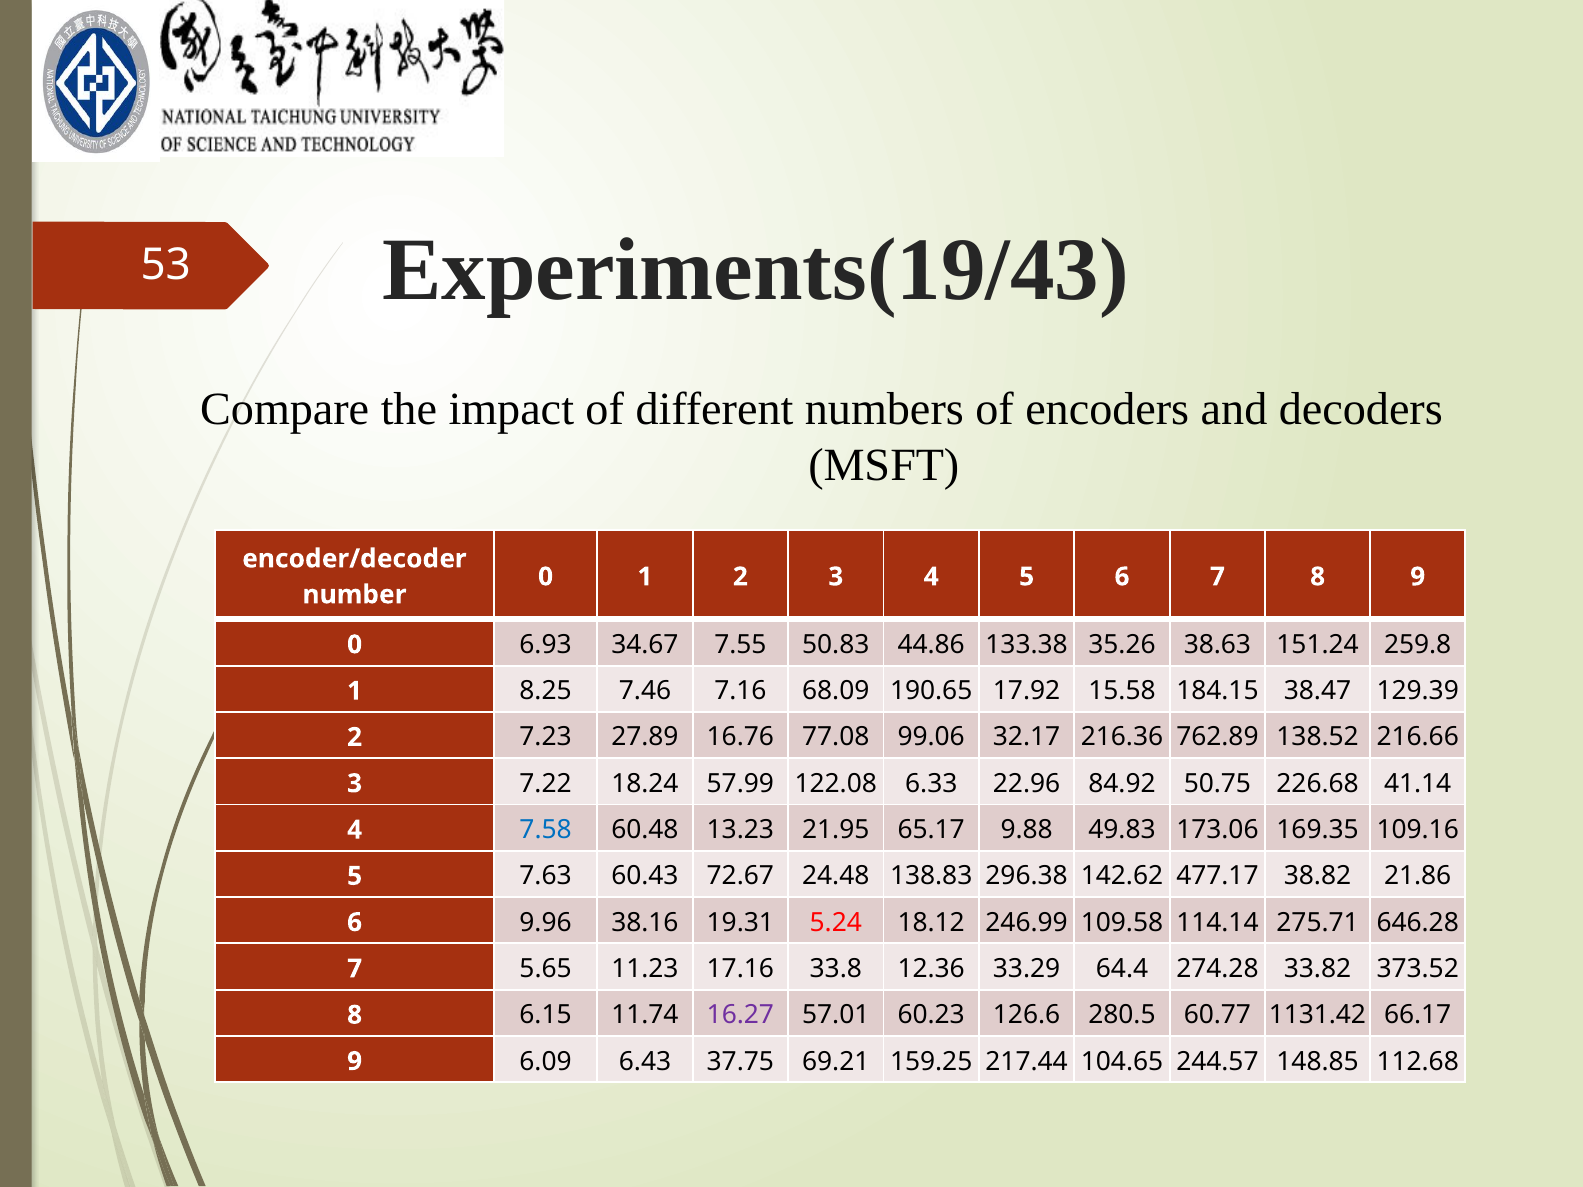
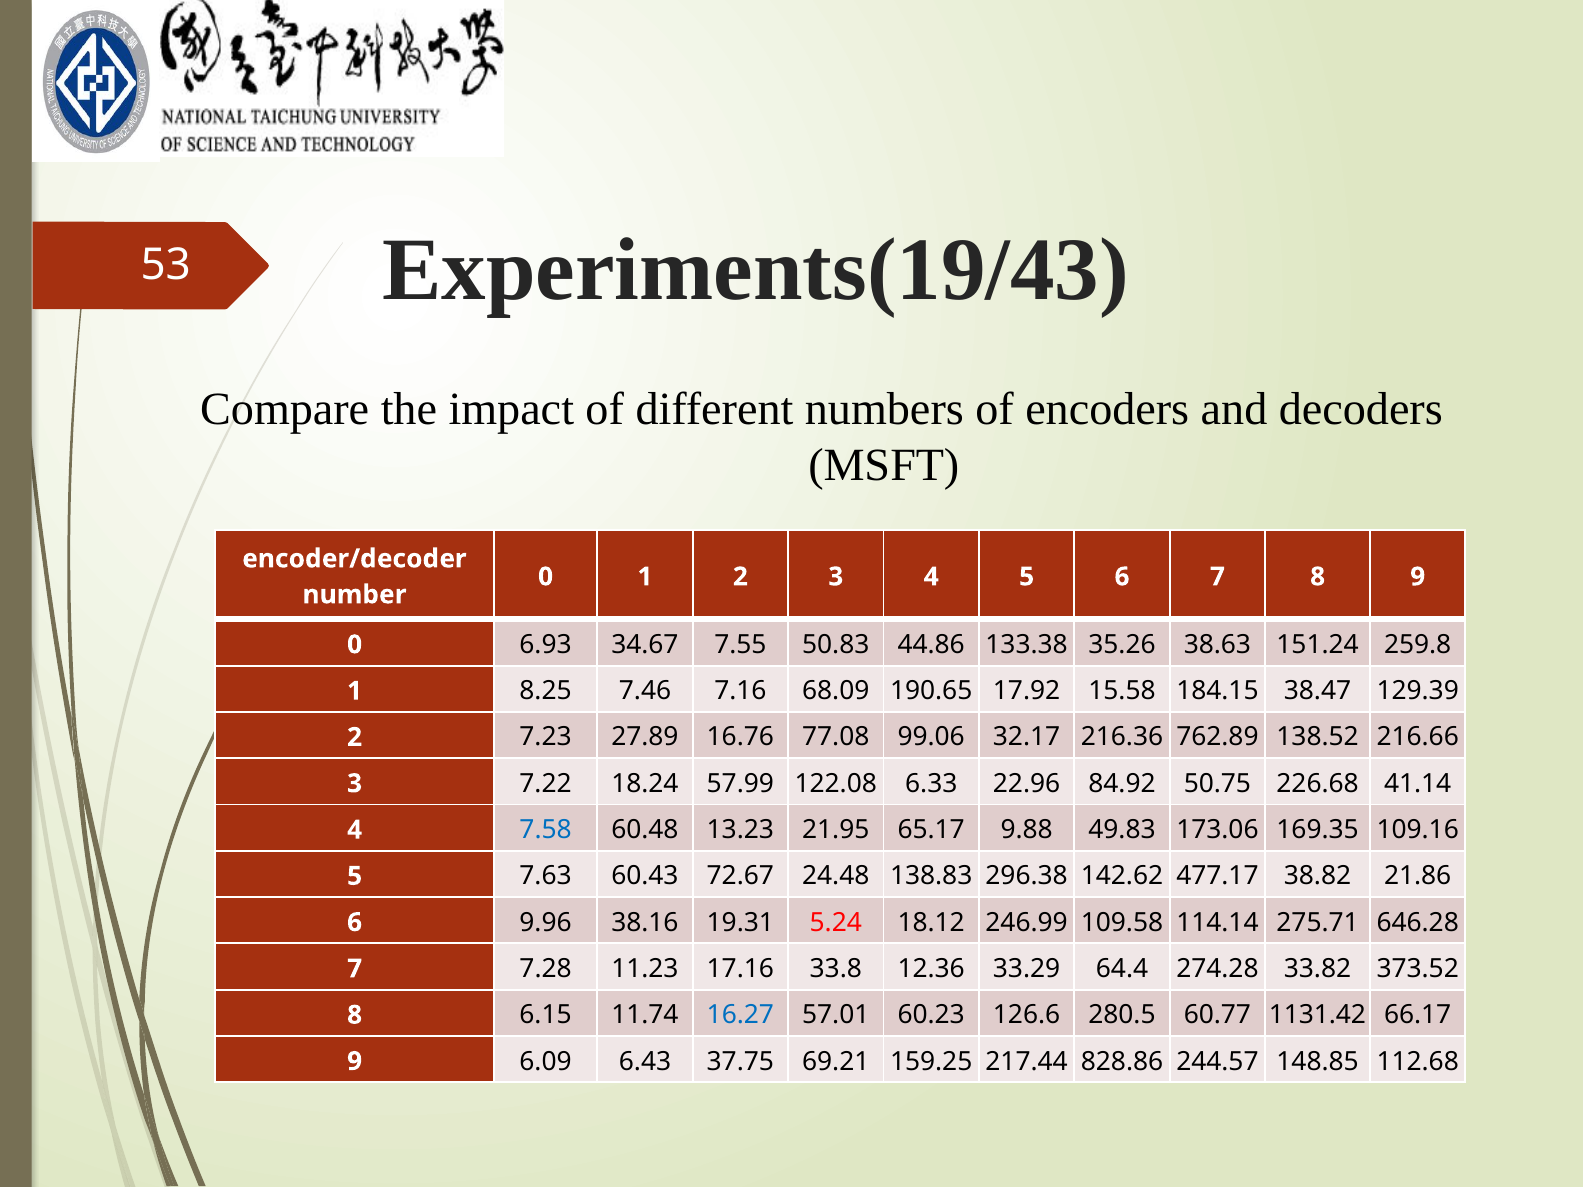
5.65: 5.65 -> 7.28
16.27 colour: purple -> blue
104.65: 104.65 -> 828.86
